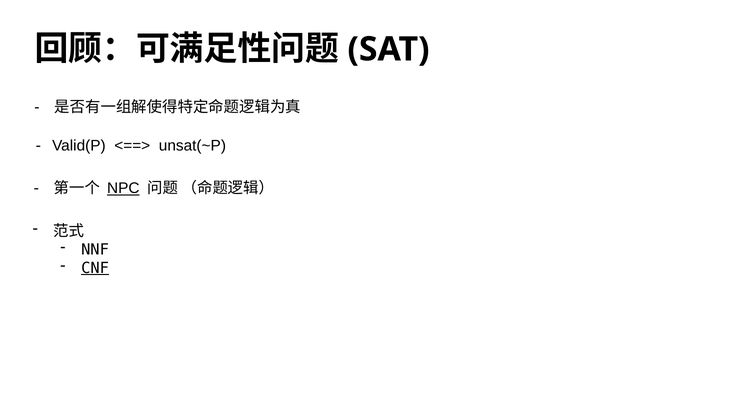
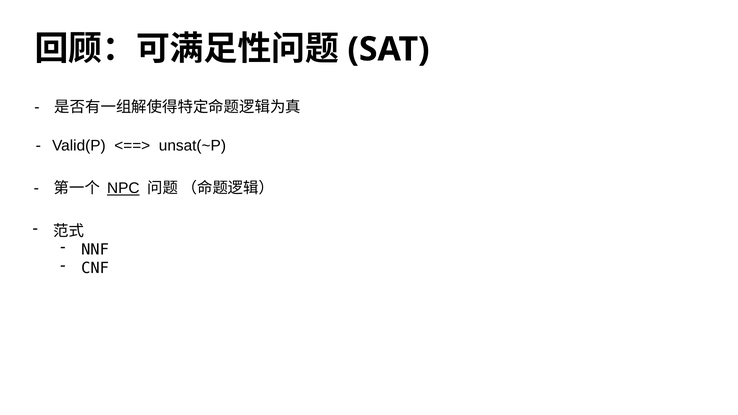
CNF underline: present -> none
